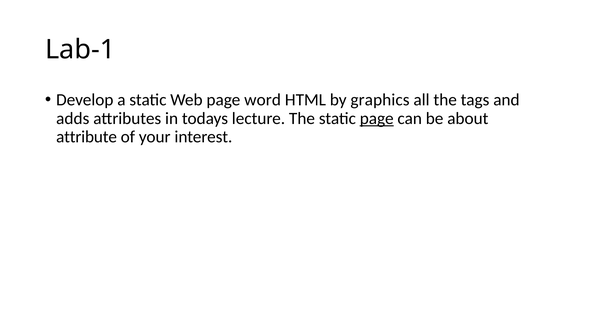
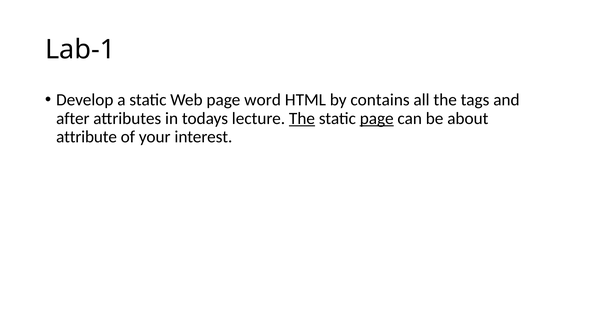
graphics: graphics -> contains
adds: adds -> after
The at (302, 119) underline: none -> present
